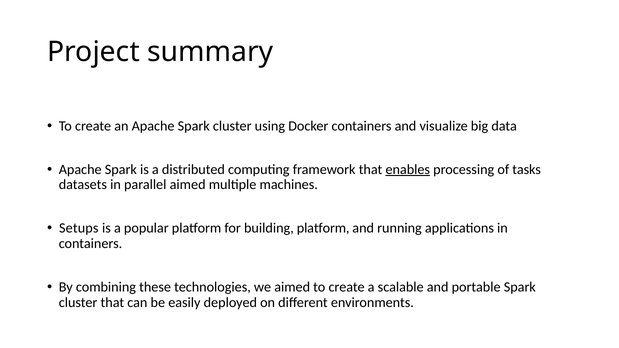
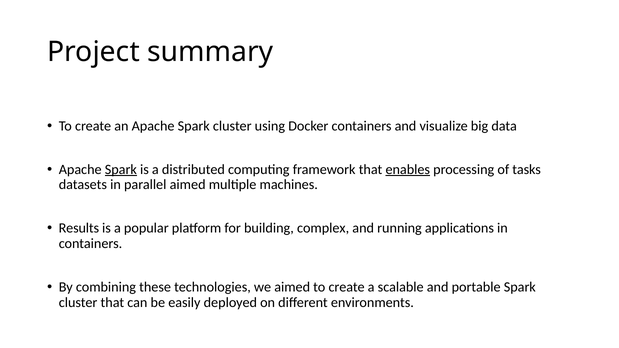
Spark at (121, 170) underline: none -> present
Setups: Setups -> Results
building platform: platform -> complex
